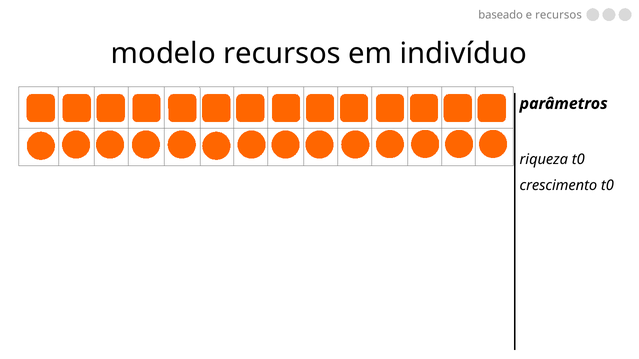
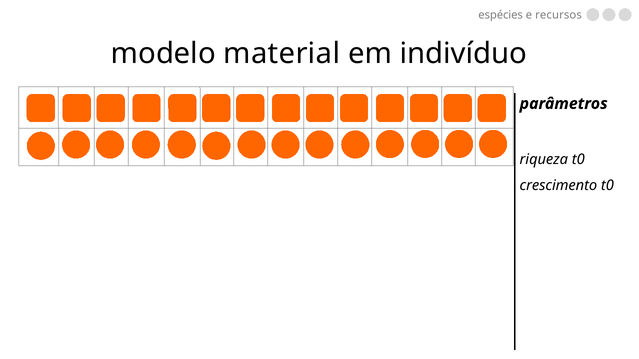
baseado: baseado -> espécies
modelo recursos: recursos -> material
